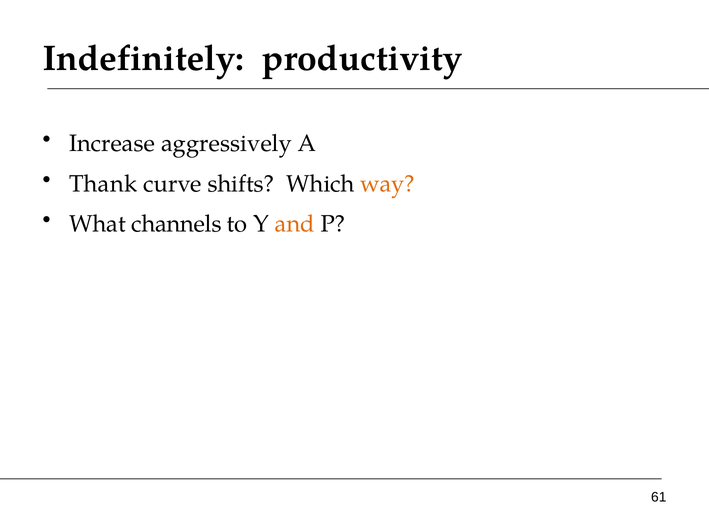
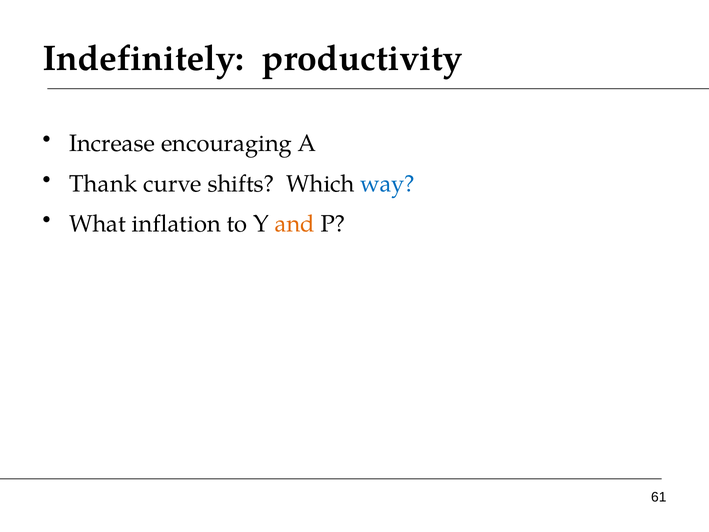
aggressively: aggressively -> encouraging
way colour: orange -> blue
channels: channels -> inflation
